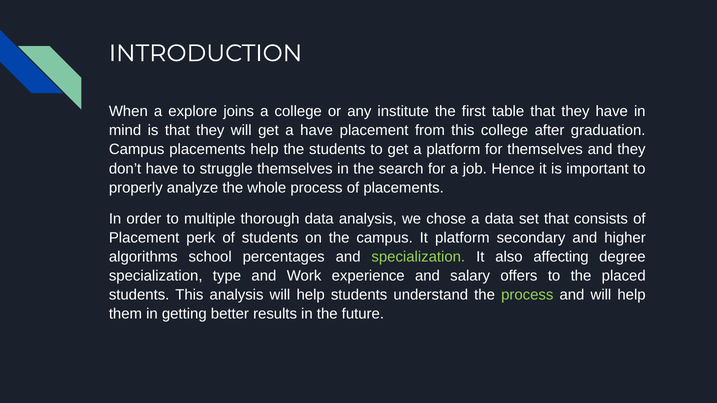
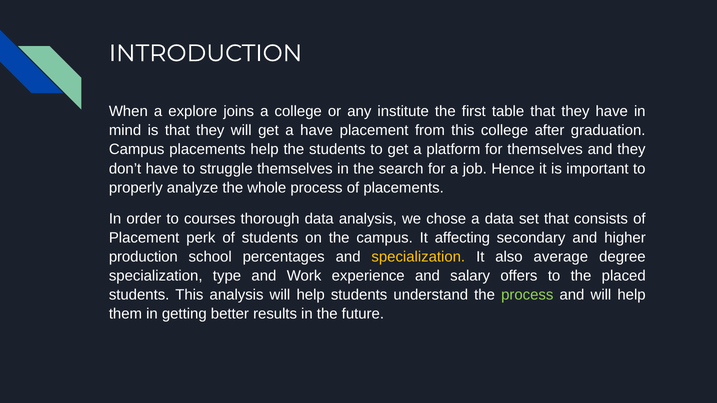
multiple: multiple -> courses
It platform: platform -> affecting
algorithms: algorithms -> production
specialization at (418, 257) colour: light green -> yellow
affecting: affecting -> average
